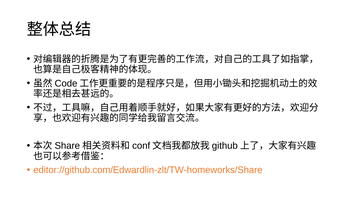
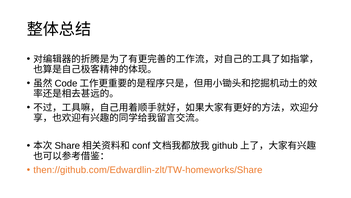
editor://github.com/Edwardlin-zlt/TW-homeworks/Share: editor://github.com/Edwardlin-zlt/TW-homeworks/Share -> then://github.com/Edwardlin-zlt/TW-homeworks/Share
